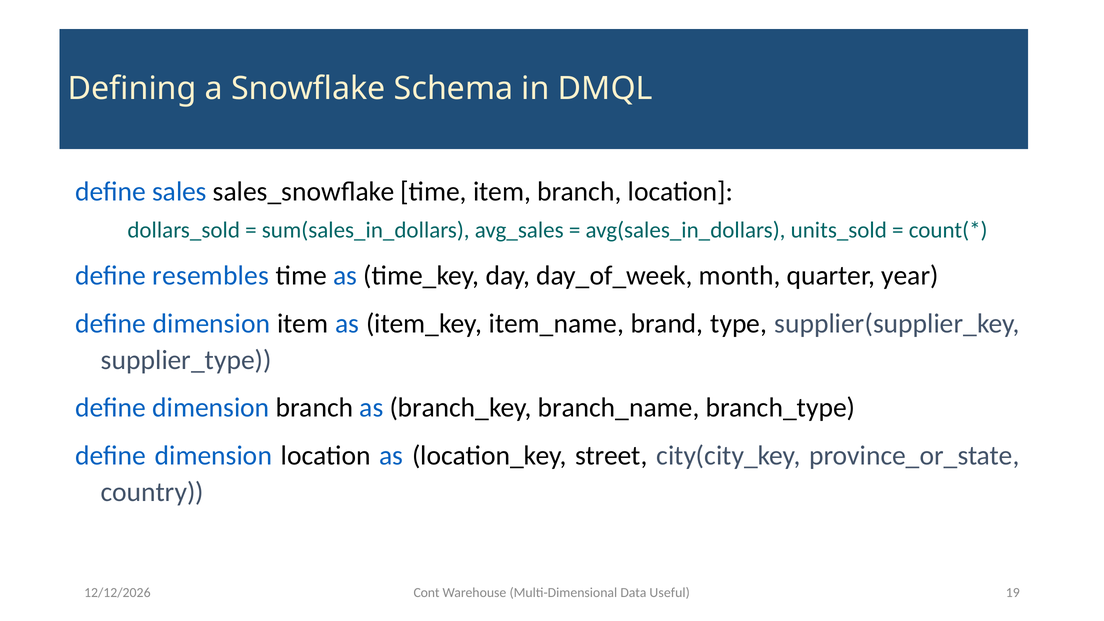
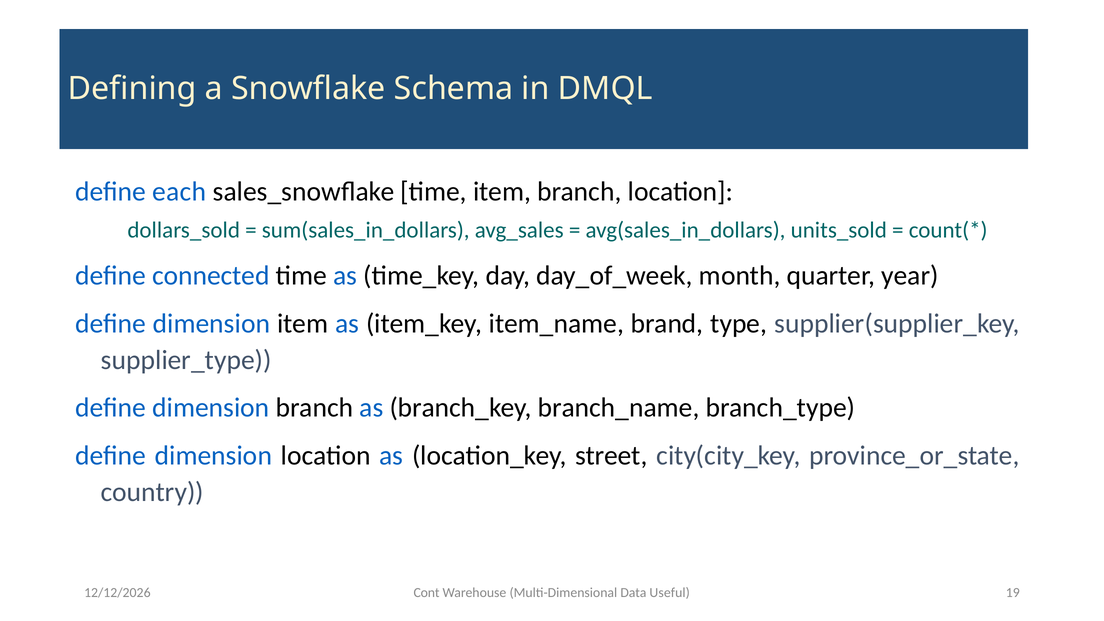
sales: sales -> each
resembles: resembles -> connected
